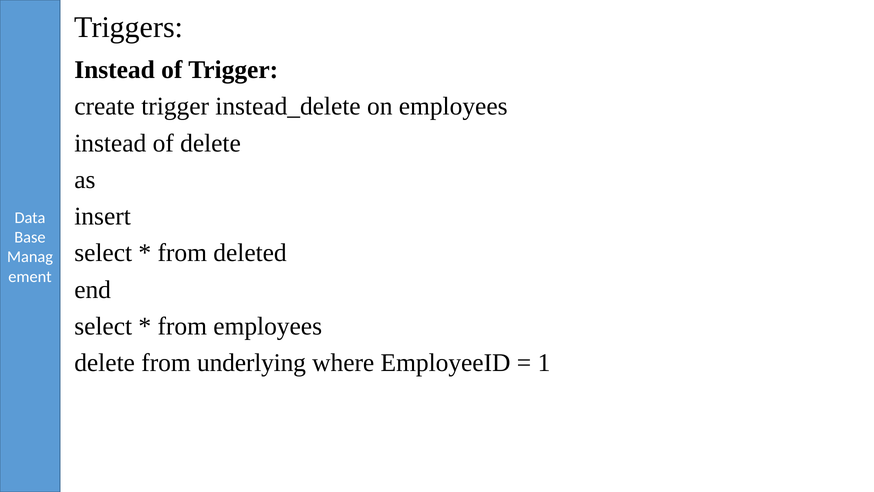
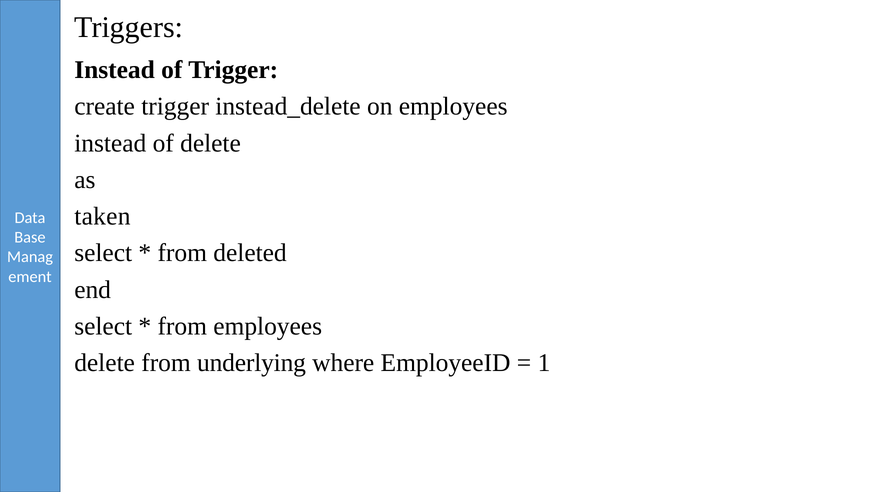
insert: insert -> taken
